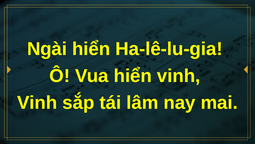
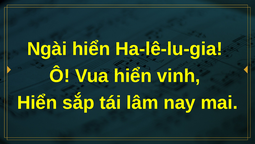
Vinh at (37, 102): Vinh -> Hiển
